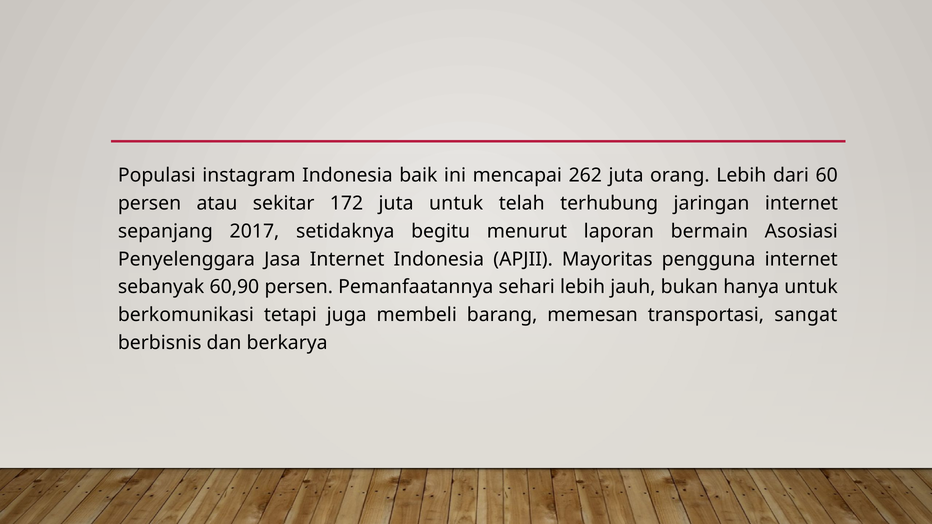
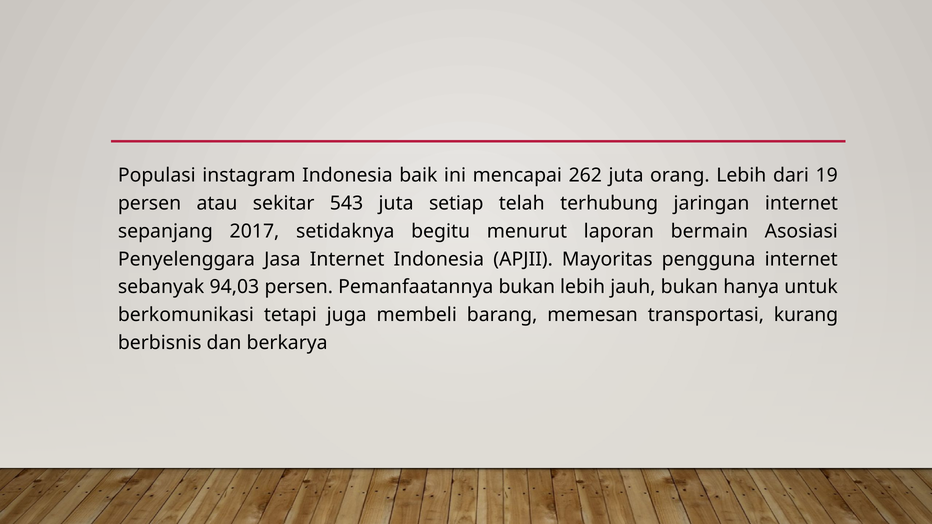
60: 60 -> 19
172: 172 -> 543
juta untuk: untuk -> setiap
60,90: 60,90 -> 94,03
Pemanfaatannya sehari: sehari -> bukan
sangat: sangat -> kurang
